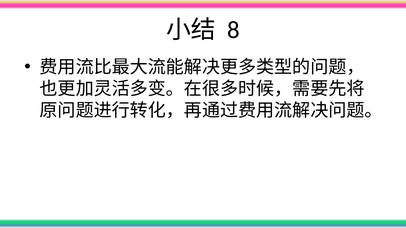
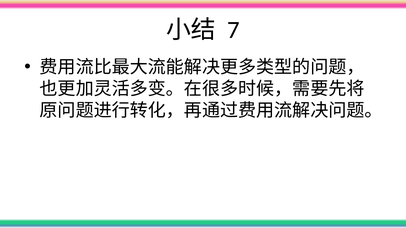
8: 8 -> 7
